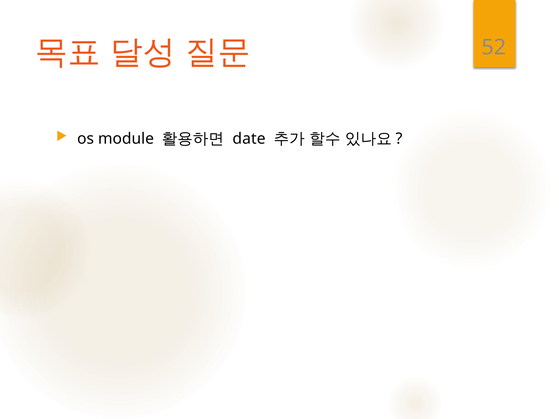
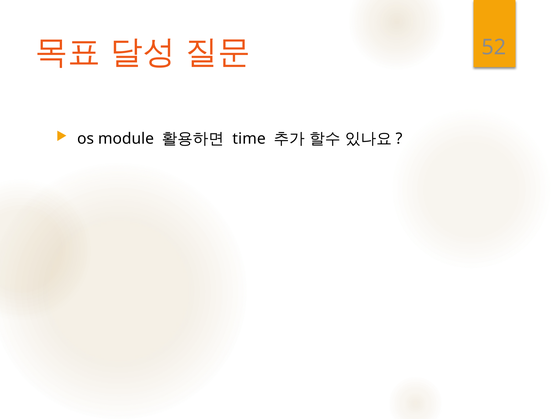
date: date -> time
